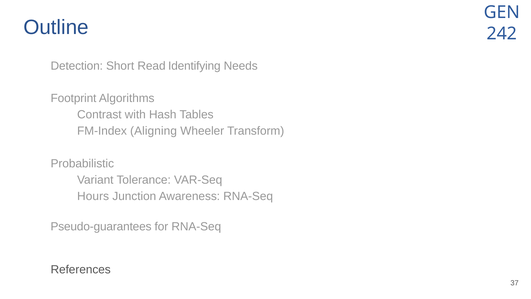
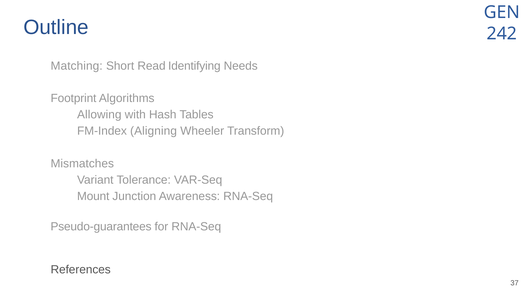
Detection: Detection -> Matching
Contrast: Contrast -> Allowing
Probabilistic: Probabilistic -> Mismatches
Hours: Hours -> Mount
